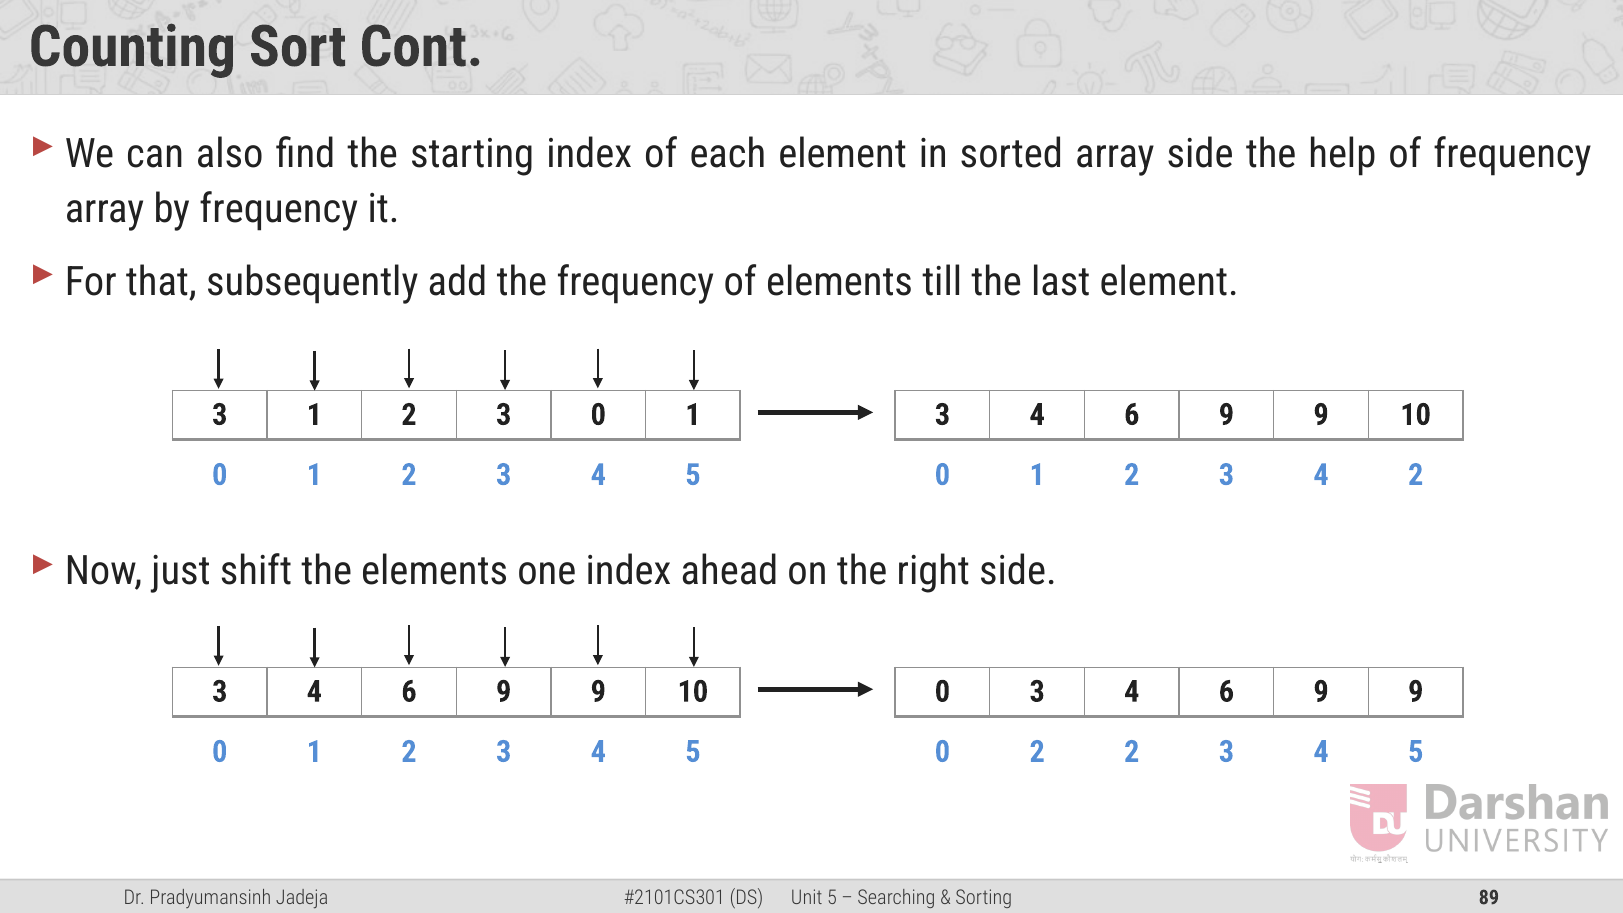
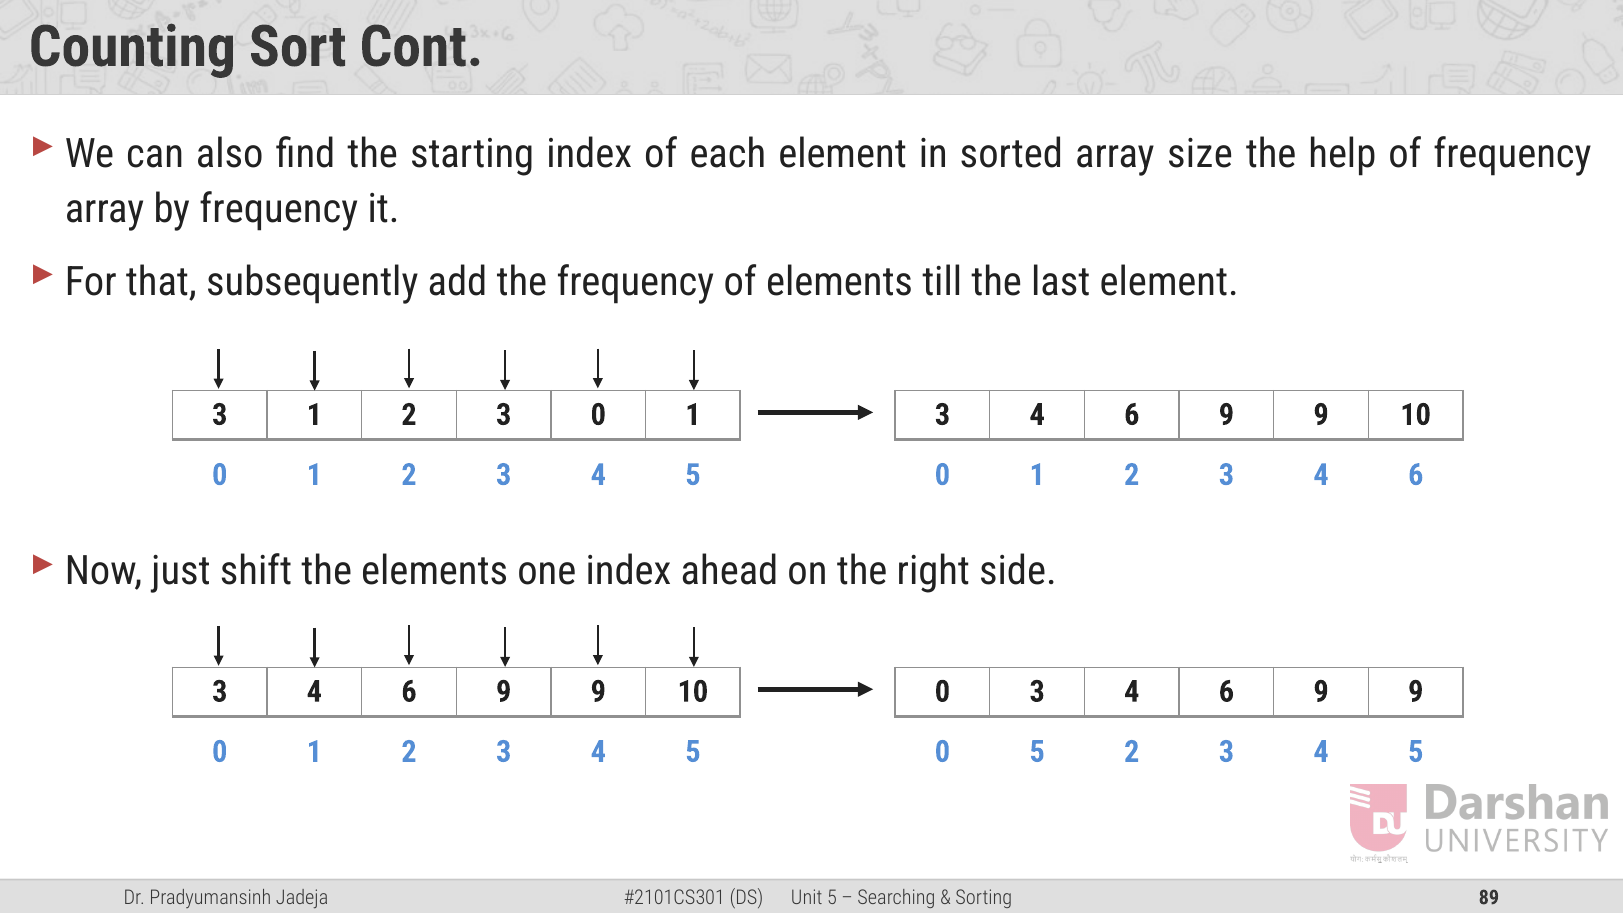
array side: side -> size
2 3 4 2: 2 -> 6
0 2: 2 -> 5
